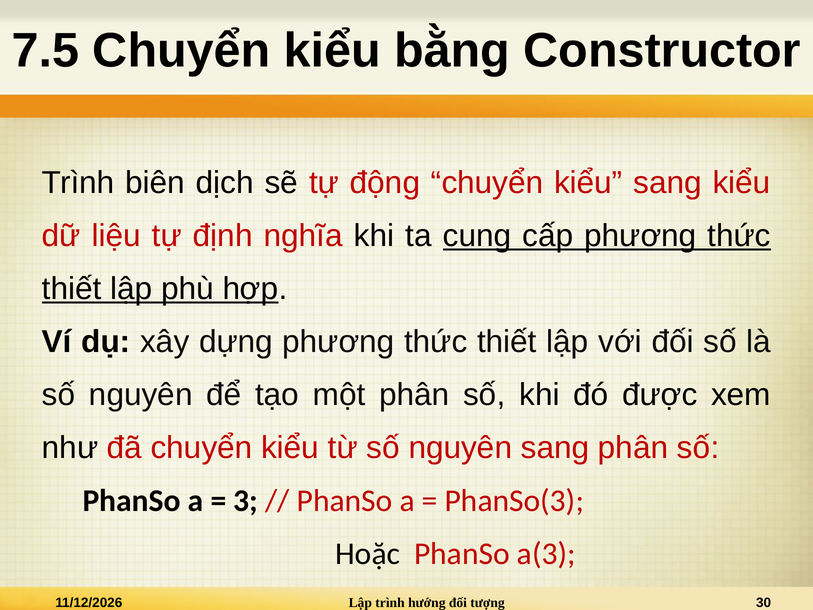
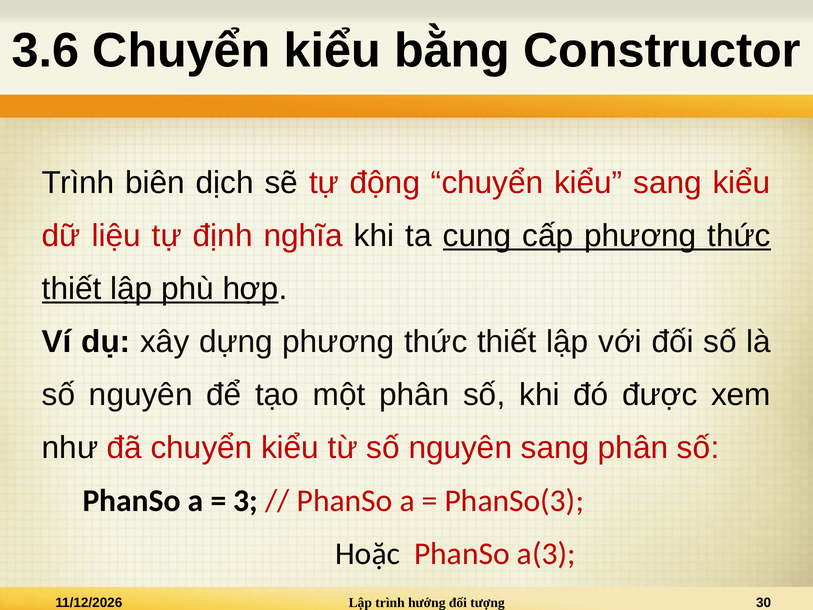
7.5: 7.5 -> 3.6
